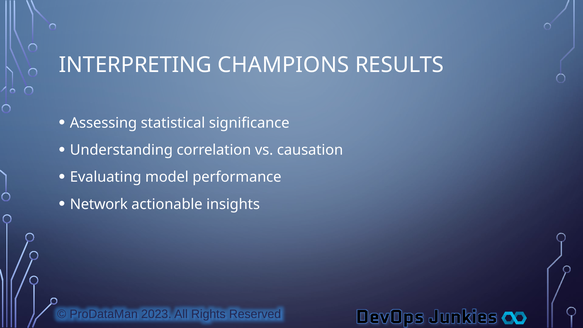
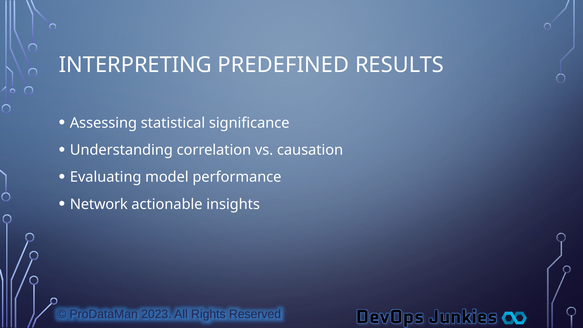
CHAMPIONS: CHAMPIONS -> PREDEFINED
